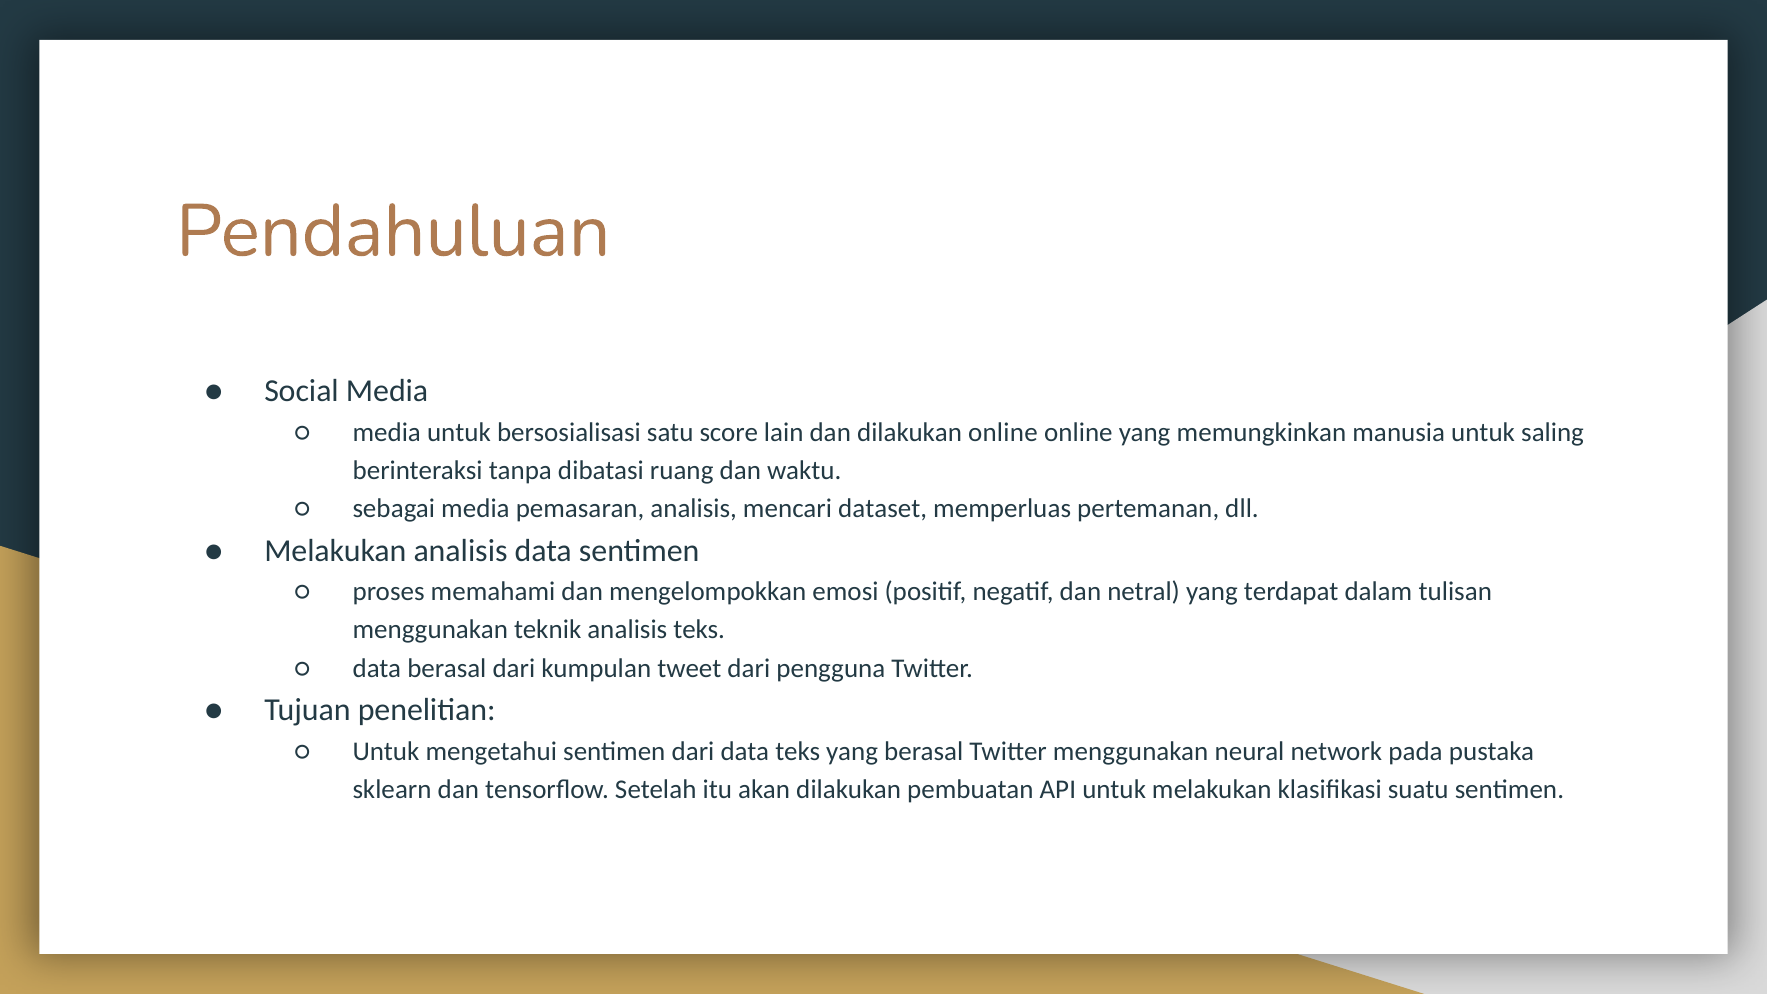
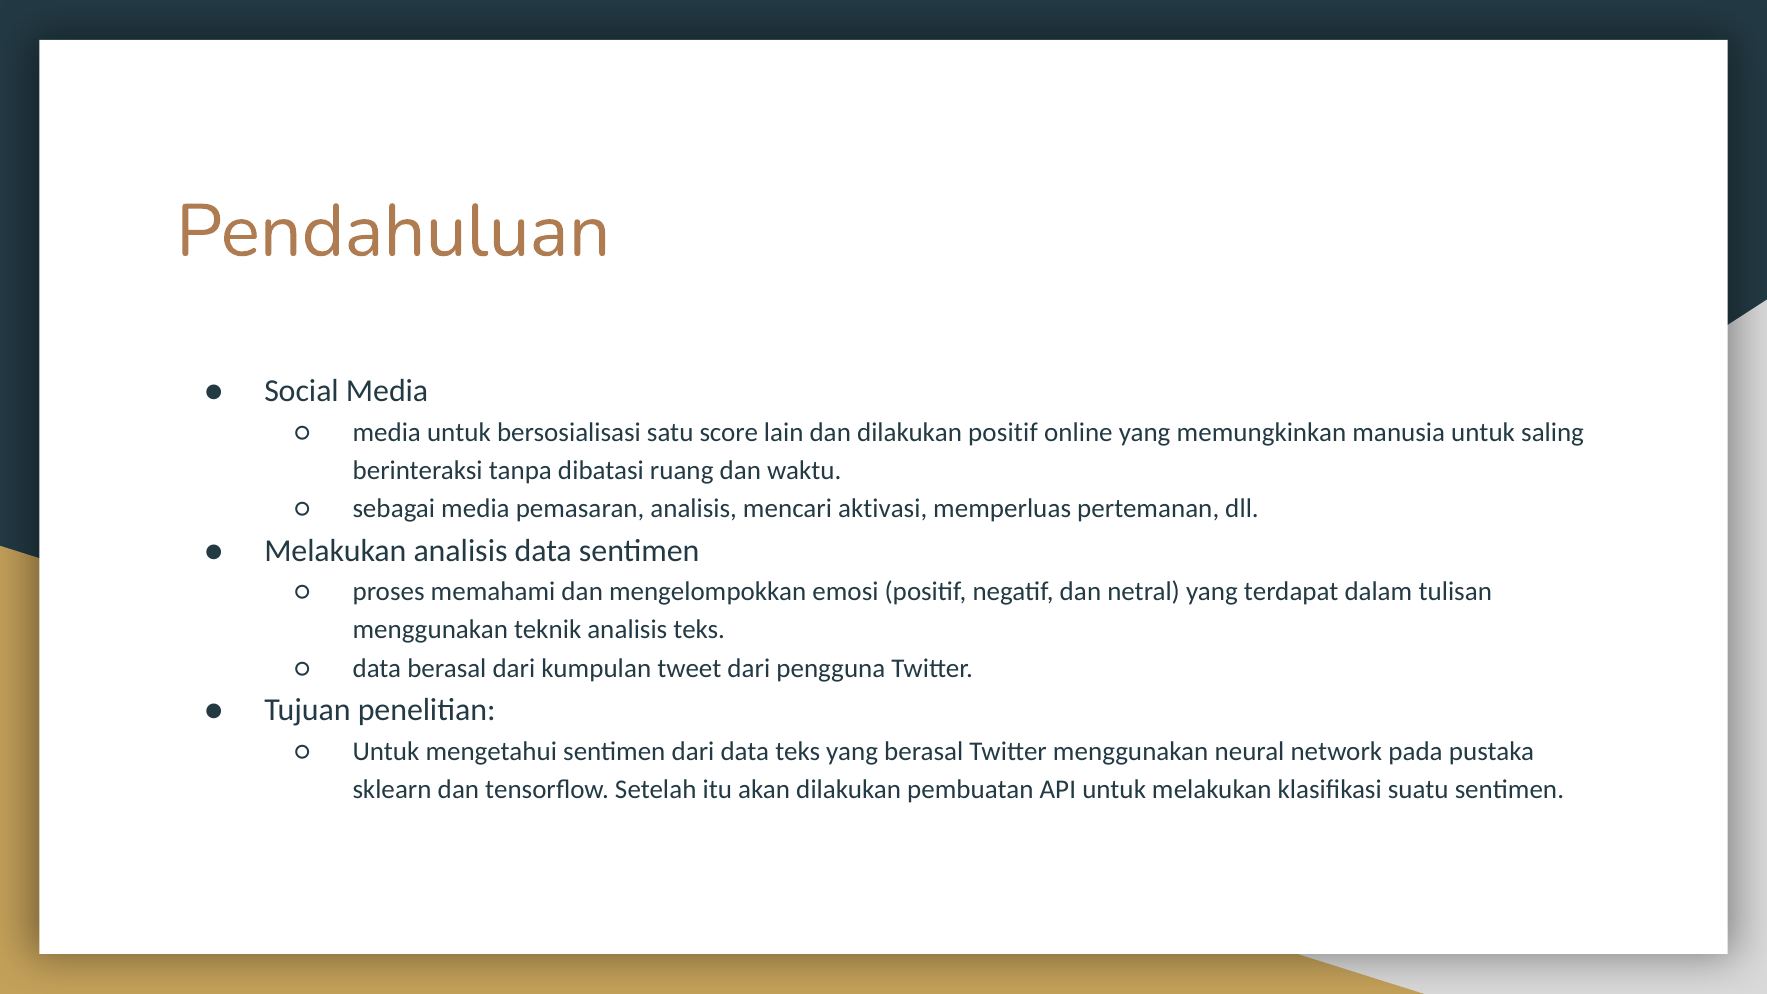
dilakukan online: online -> positif
dataset: dataset -> aktivasi
